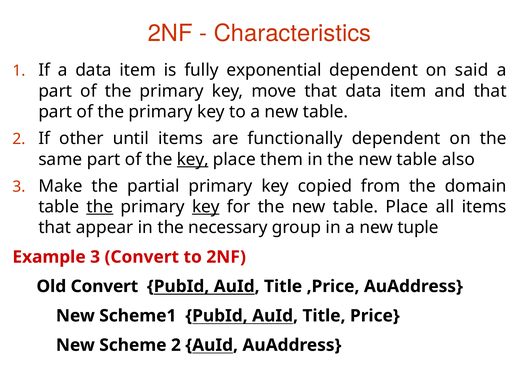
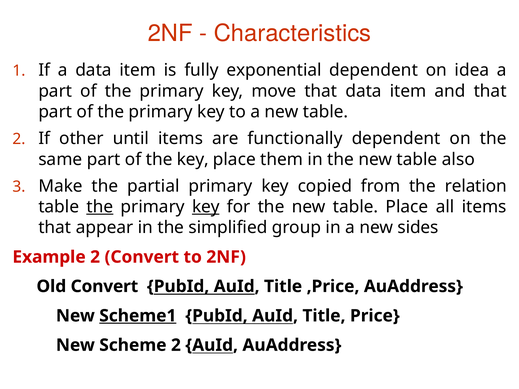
said: said -> idea
key at (193, 159) underline: present -> none
domain: domain -> relation
necessary: necessary -> simplified
tuple: tuple -> sides
Example 3: 3 -> 2
Scheme1 underline: none -> present
